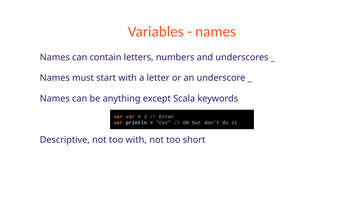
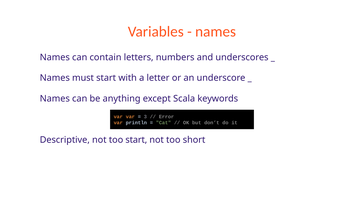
too with: with -> start
